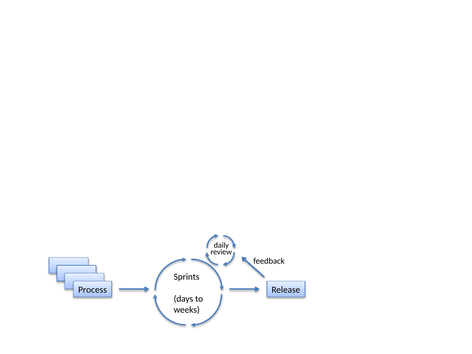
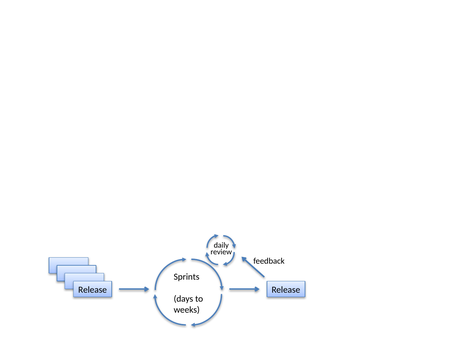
Process at (93, 290): Process -> Release
